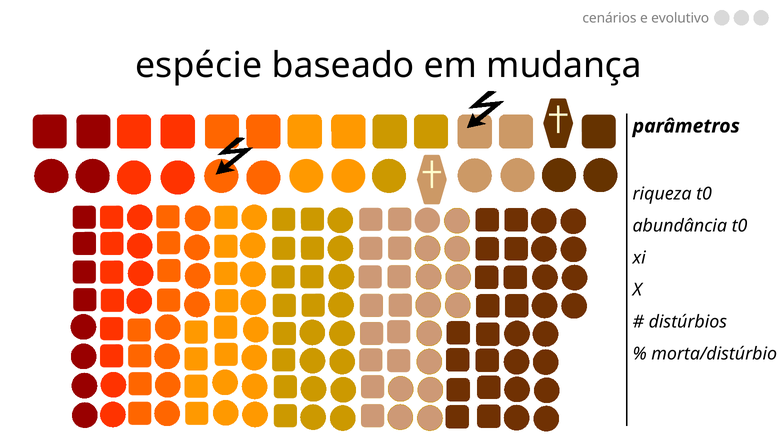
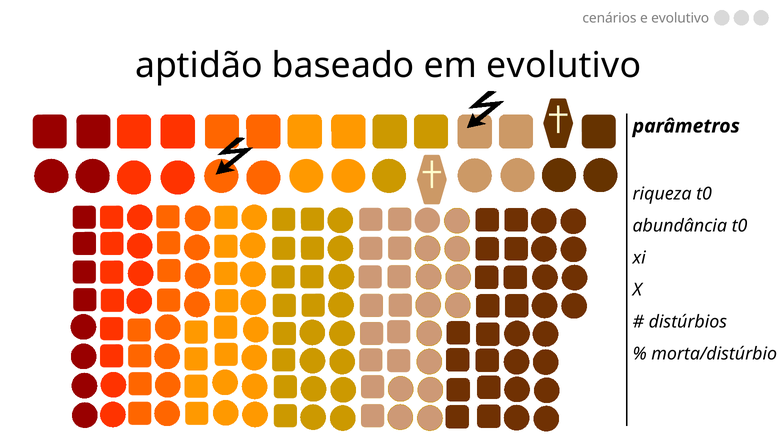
espécie: espécie -> aptidão
em mudança: mudança -> evolutivo
